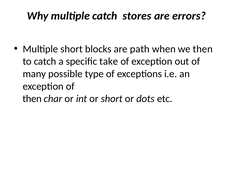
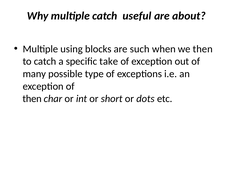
stores: stores -> useful
errors: errors -> about
Multiple short: short -> using
path: path -> such
